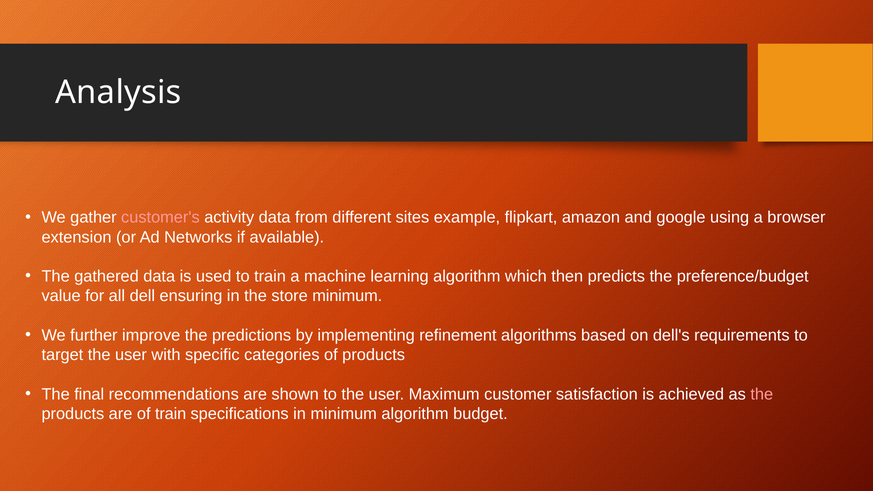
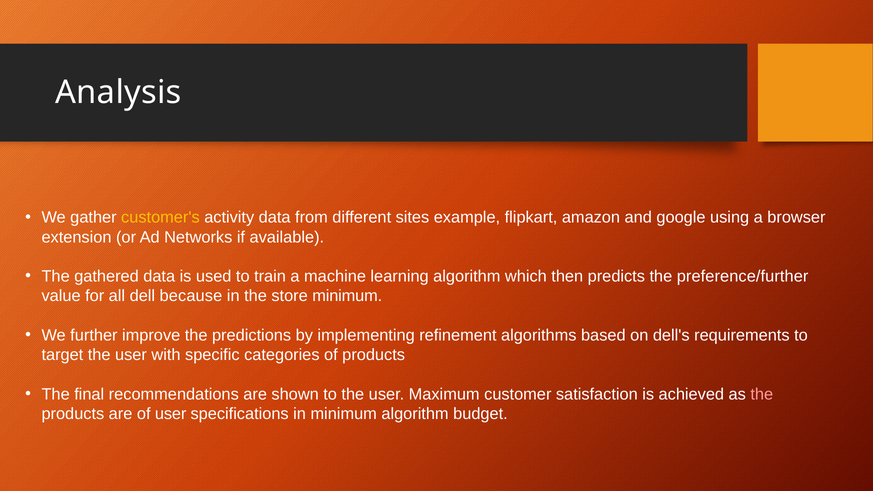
customer's colour: pink -> yellow
preference/budget: preference/budget -> preference/further
ensuring: ensuring -> because
of train: train -> user
